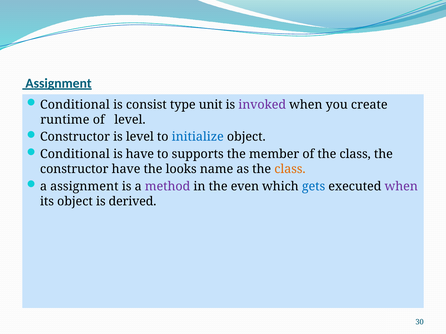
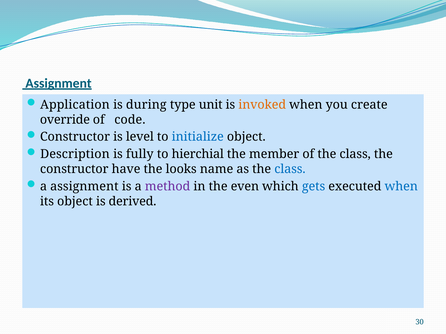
Conditional at (75, 105): Conditional -> Application
consist: consist -> during
invoked colour: purple -> orange
runtime: runtime -> override
of level: level -> code
Conditional at (75, 154): Conditional -> Description
is have: have -> fully
supports: supports -> hierchial
class at (290, 169) colour: orange -> blue
when at (401, 187) colour: purple -> blue
